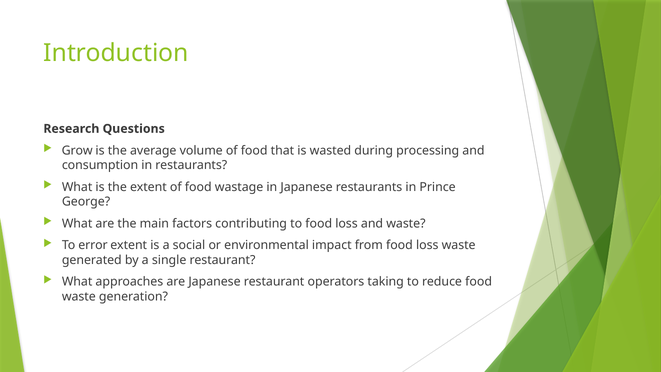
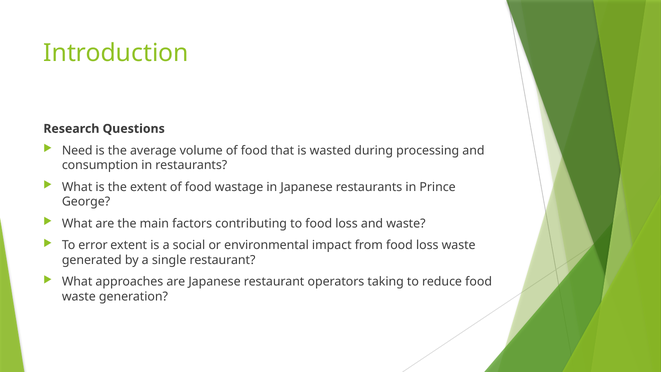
Grow: Grow -> Need
